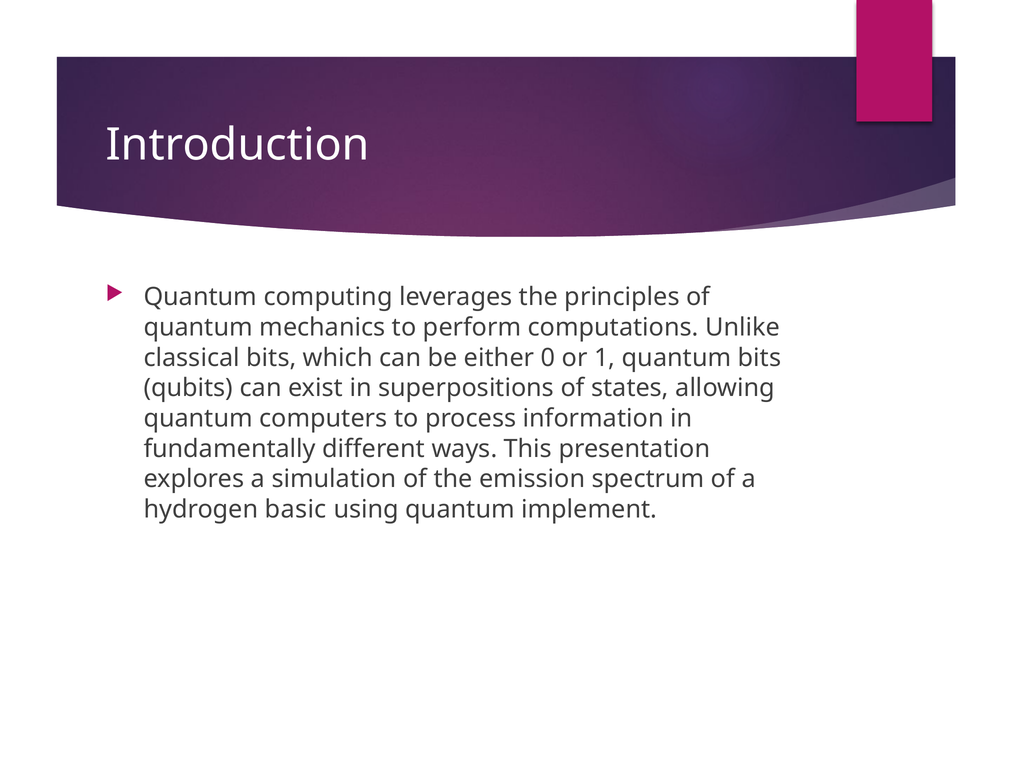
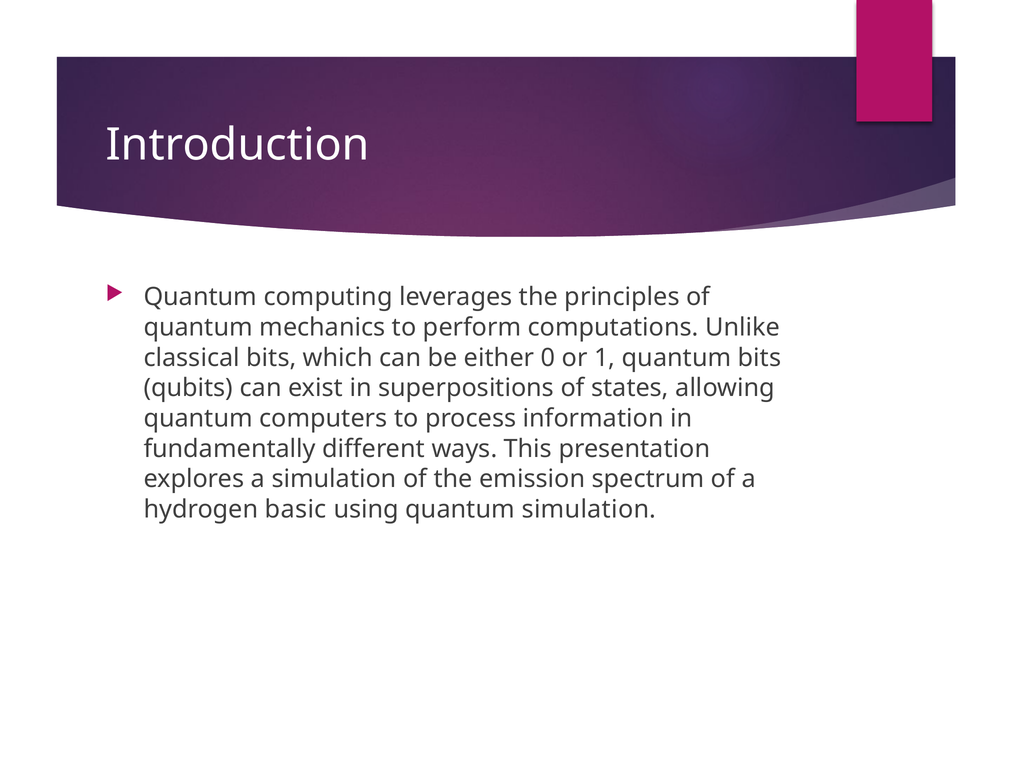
quantum implement: implement -> simulation
